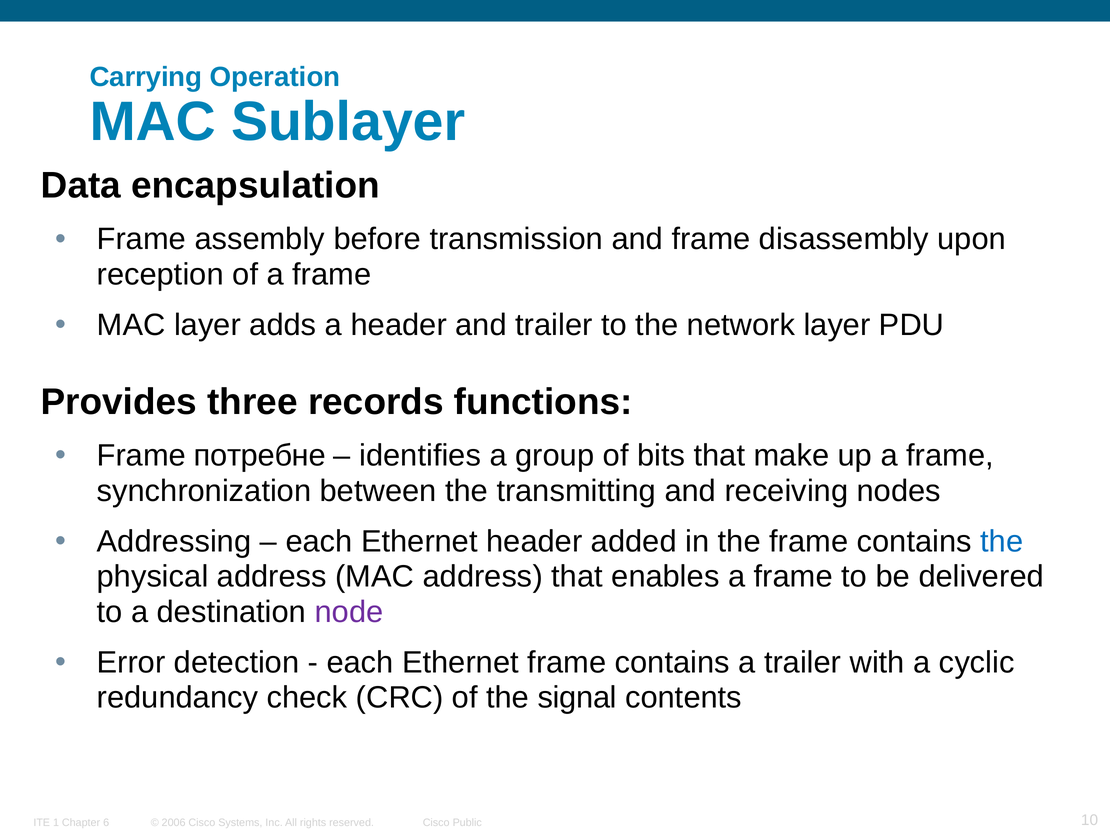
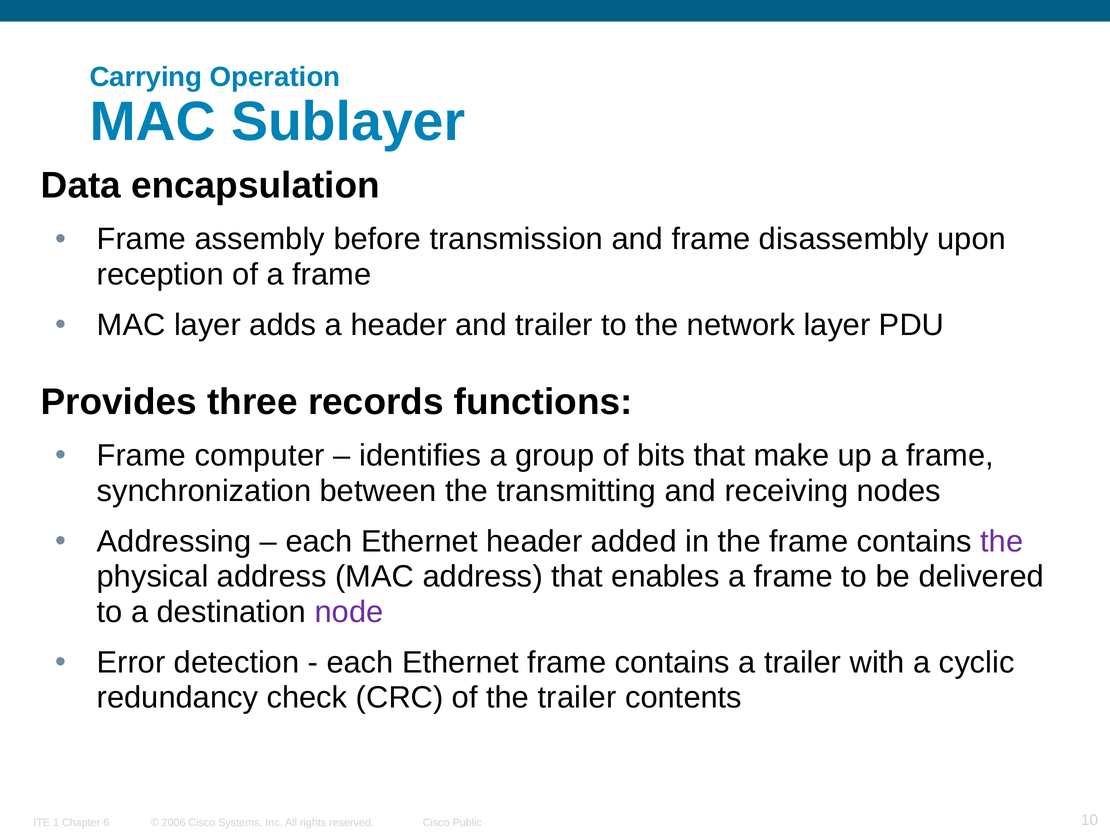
потребне: потребне -> computer
the at (1002, 541) colour: blue -> purple
the signal: signal -> trailer
